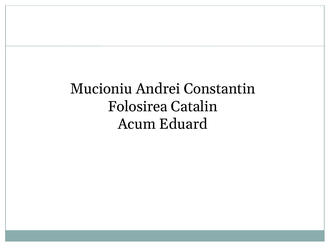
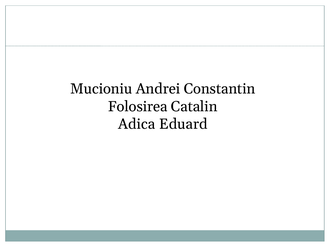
Acum: Acum -> Adica
